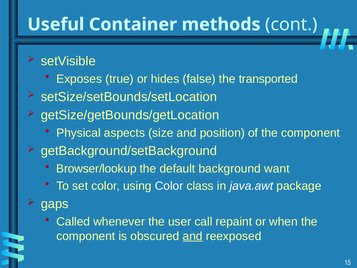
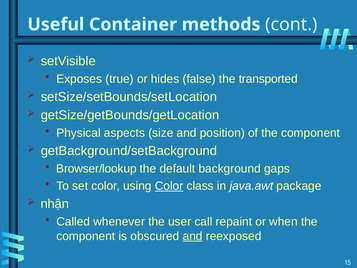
want: want -> gaps
Color at (169, 186) underline: none -> present
gaps: gaps -> nhận
